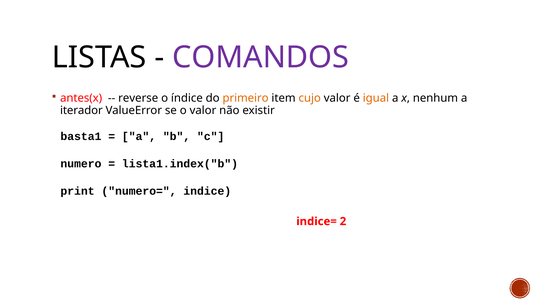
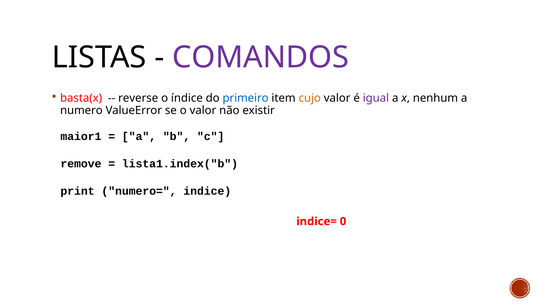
antes(x: antes(x -> basta(x
primeiro colour: orange -> blue
igual colour: orange -> purple
iterador: iterador -> numero
basta1: basta1 -> maior1
numero: numero -> remove
2: 2 -> 0
